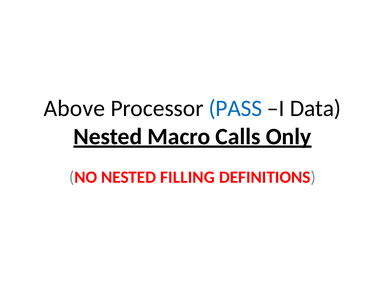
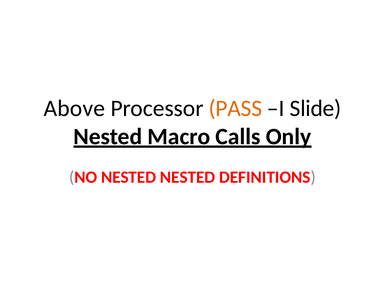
PASS colour: blue -> orange
Data: Data -> Slide
NESTED FILLING: FILLING -> NESTED
